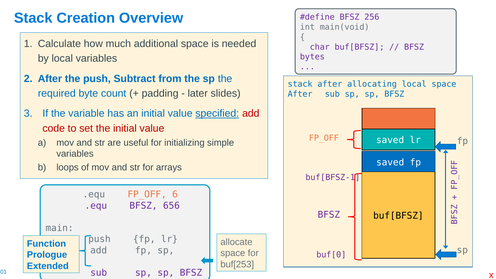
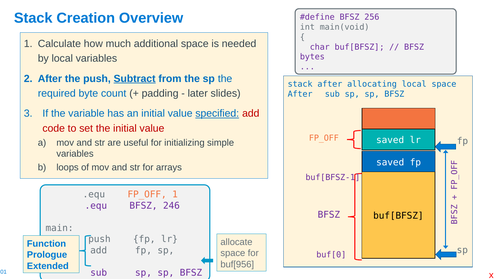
Subtract underline: none -> present
FP_OFF 6: 6 -> 1
656: 656 -> 246
buf[253: buf[253 -> buf[956
